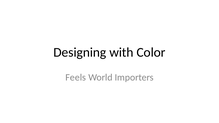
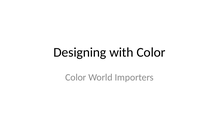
Feels at (76, 77): Feels -> Color
